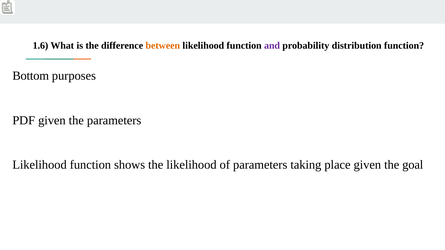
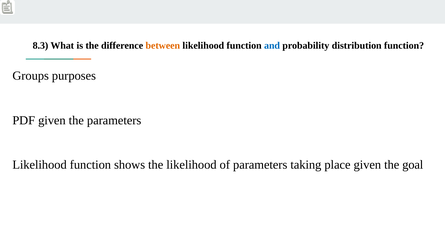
1.6: 1.6 -> 8.3
and colour: purple -> blue
Bottom: Bottom -> Groups
